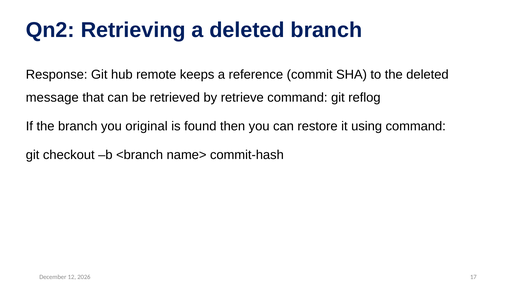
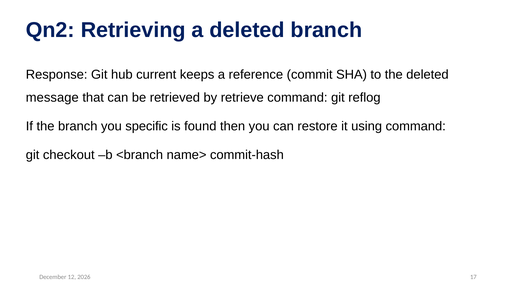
remote: remote -> current
original: original -> specific
